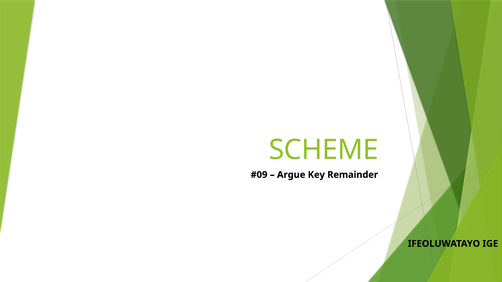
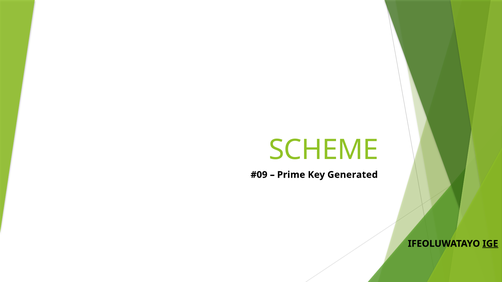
Argue: Argue -> Prime
Remainder: Remainder -> Generated
IGE underline: none -> present
